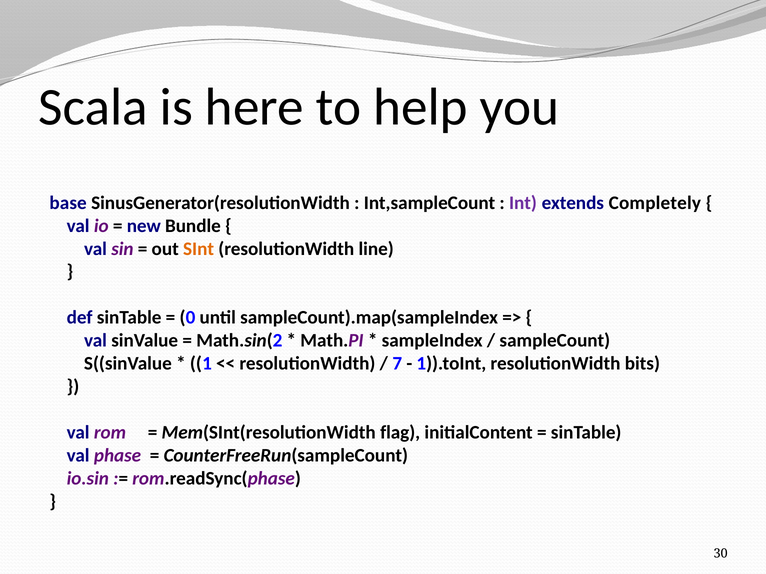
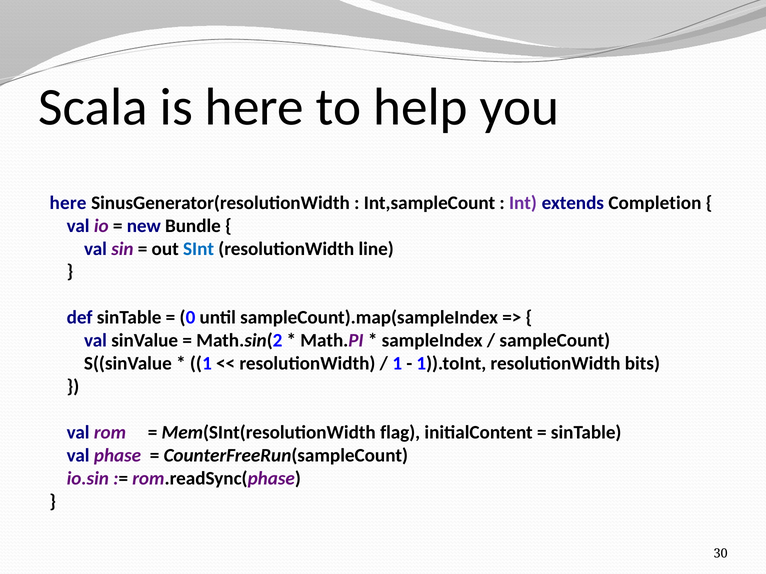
base at (68, 203): base -> here
Completely: Completely -> Completion
SInt colour: orange -> blue
7 at (397, 364): 7 -> 1
